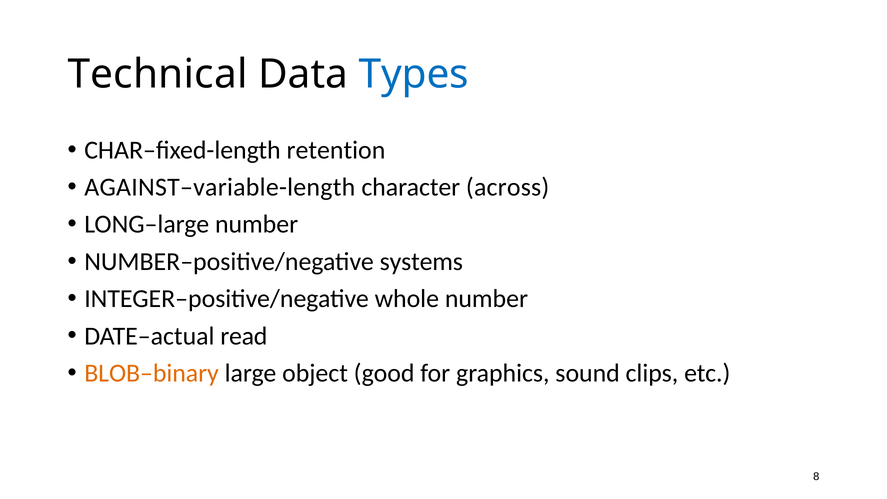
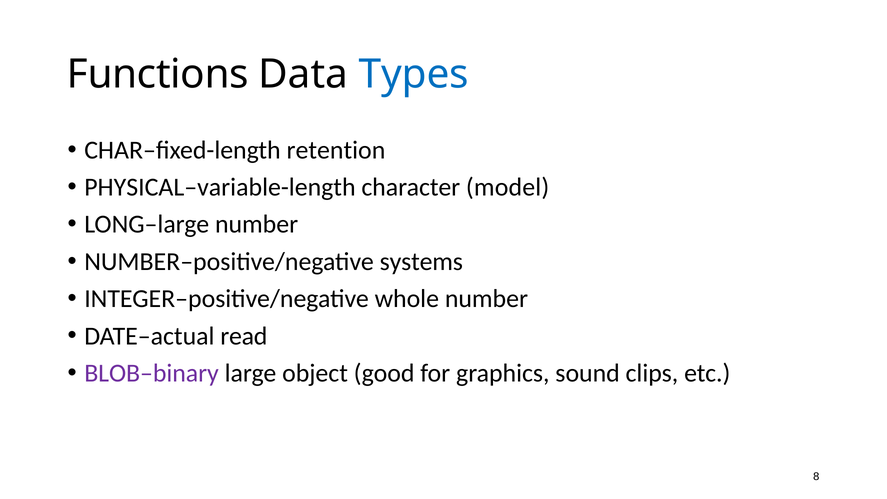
Technical: Technical -> Functions
AGAINST–variable-length: AGAINST–variable-length -> PHYSICAL–variable-length
across: across -> model
BLOB–binary colour: orange -> purple
